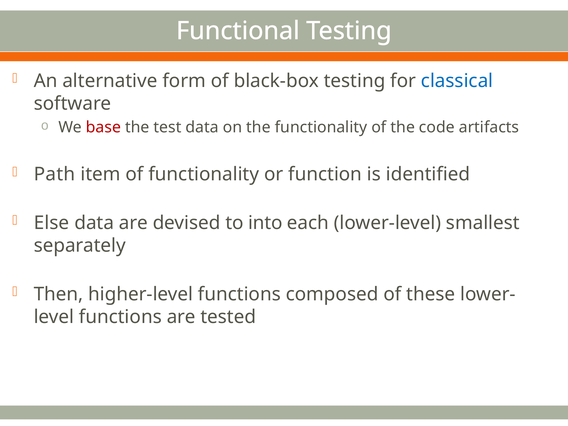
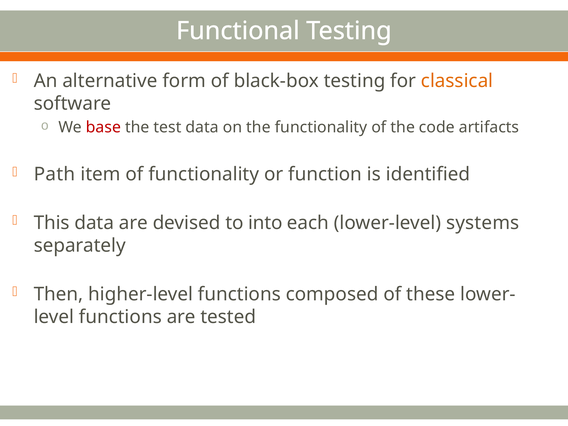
classical colour: blue -> orange
Else: Else -> This
smallest: smallest -> systems
